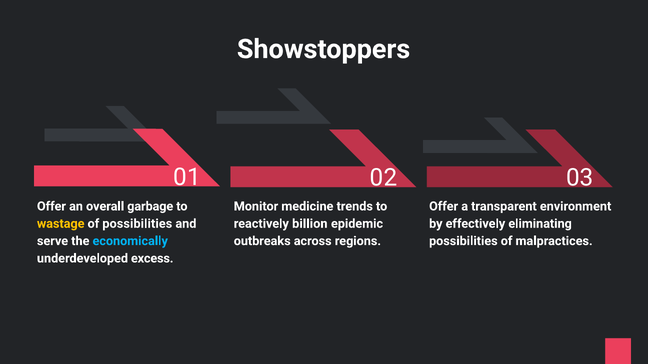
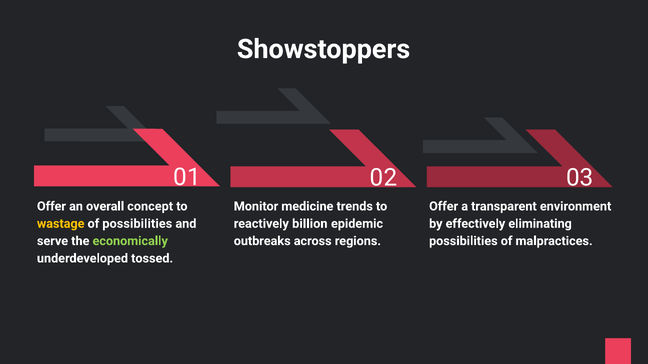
garbage: garbage -> concept
economically colour: light blue -> light green
excess: excess -> tossed
